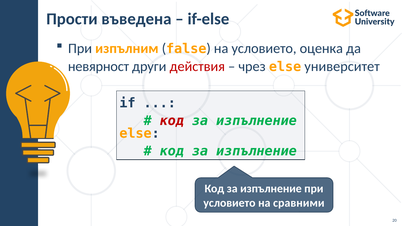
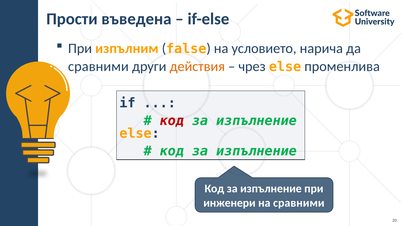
оценка: оценка -> нарича
невярност at (99, 66): невярност -> сравними
действия colour: red -> orange
университет: университет -> променлива
условието at (229, 203): условието -> инженери
